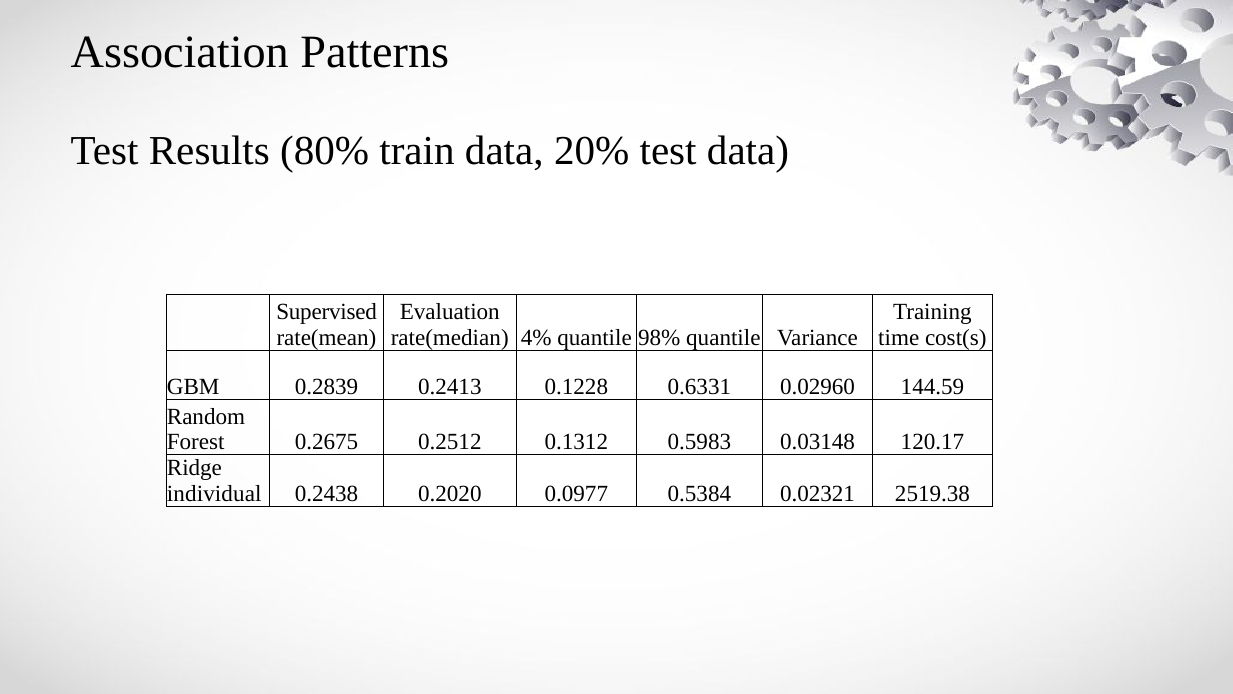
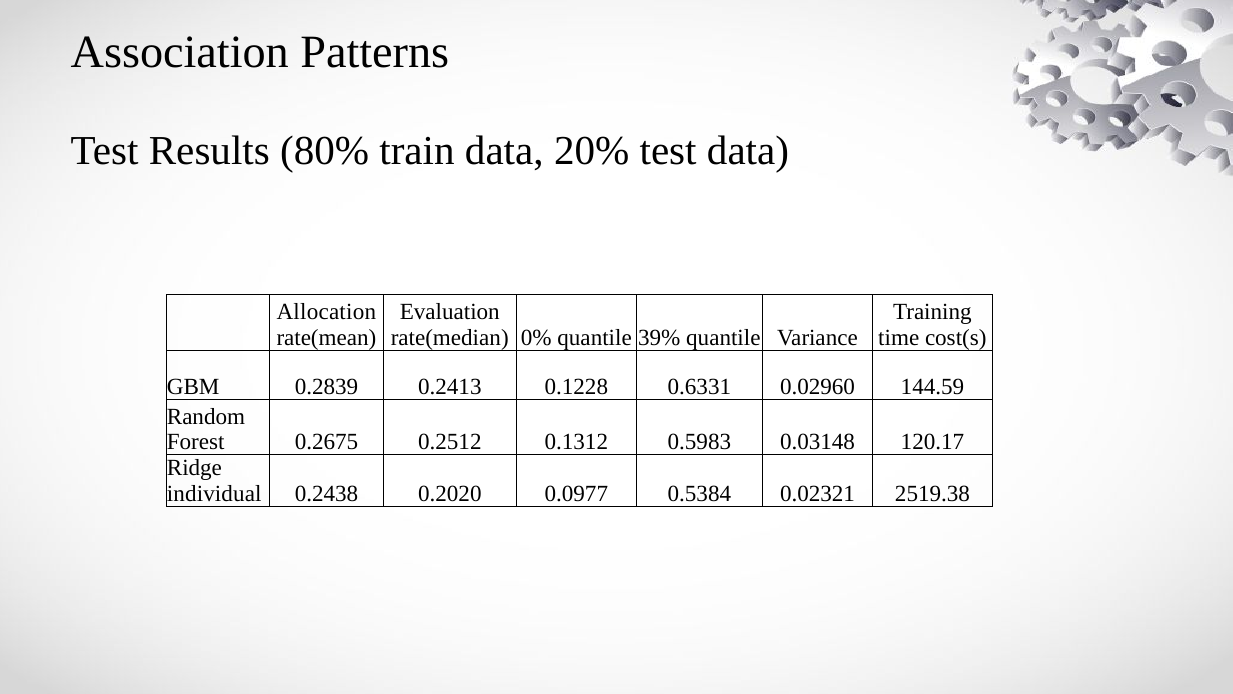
Supervised: Supervised -> Allocation
4%: 4% -> 0%
98%: 98% -> 39%
